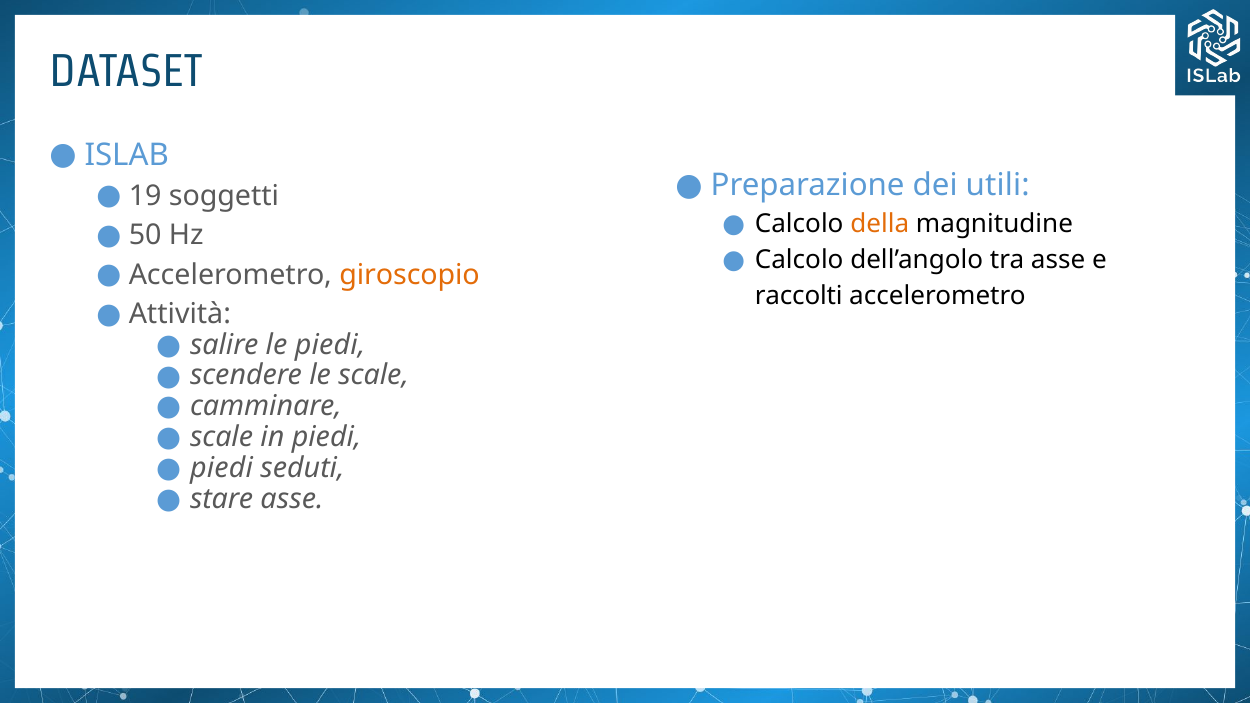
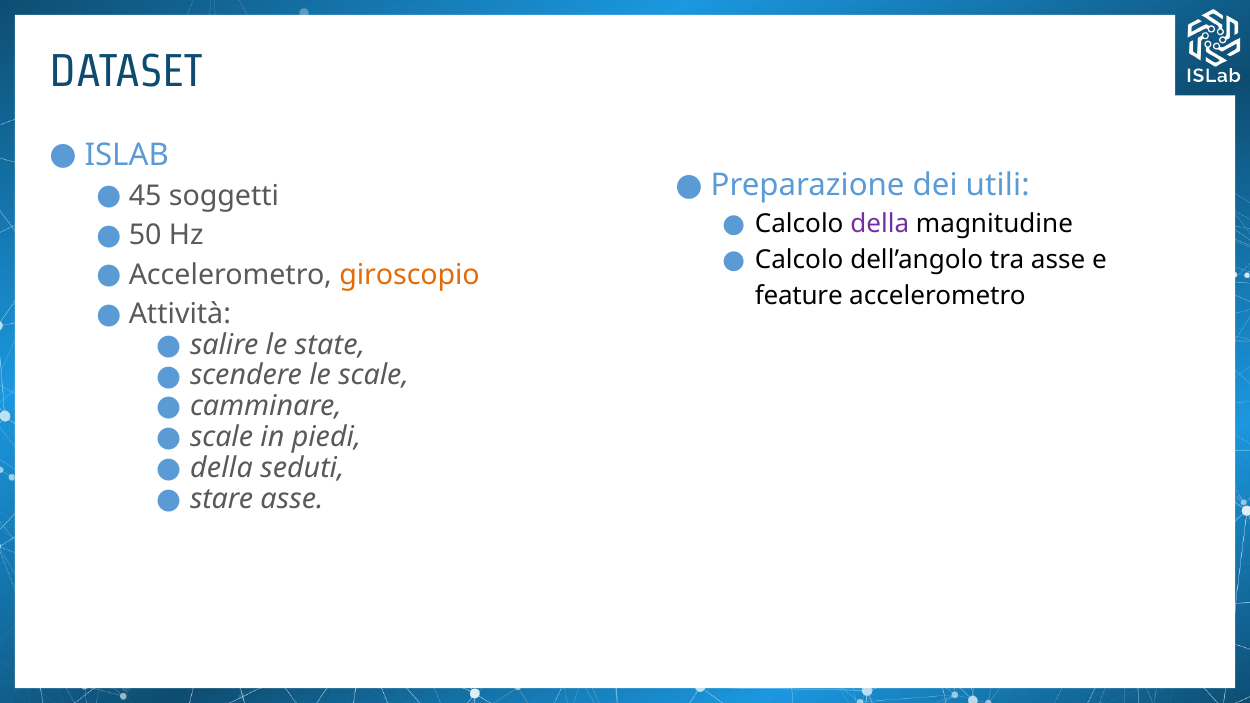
19: 19 -> 45
della at (880, 224) colour: orange -> purple
raccolti: raccolti -> feature
le piedi: piedi -> state
piedi at (221, 468): piedi -> della
